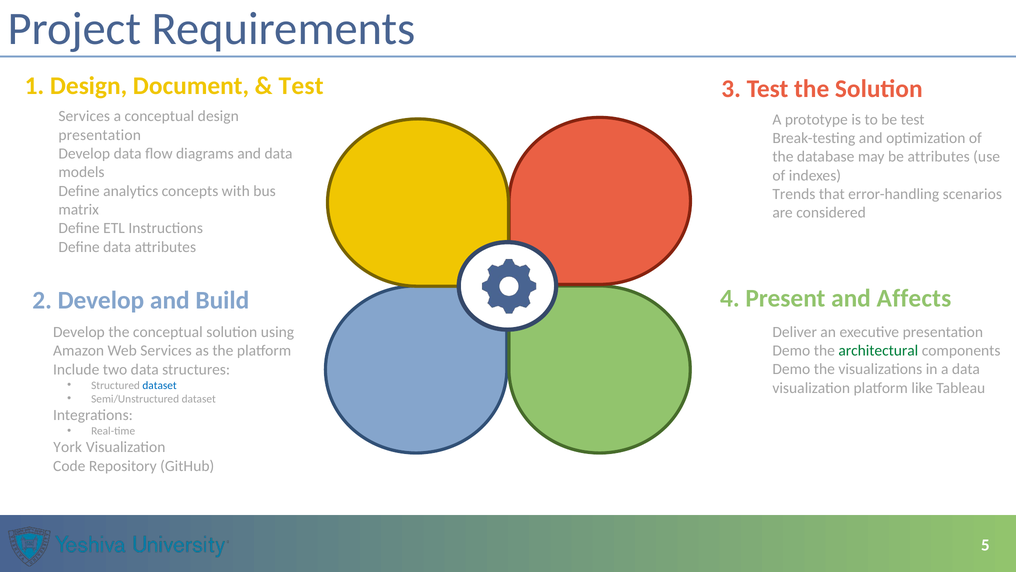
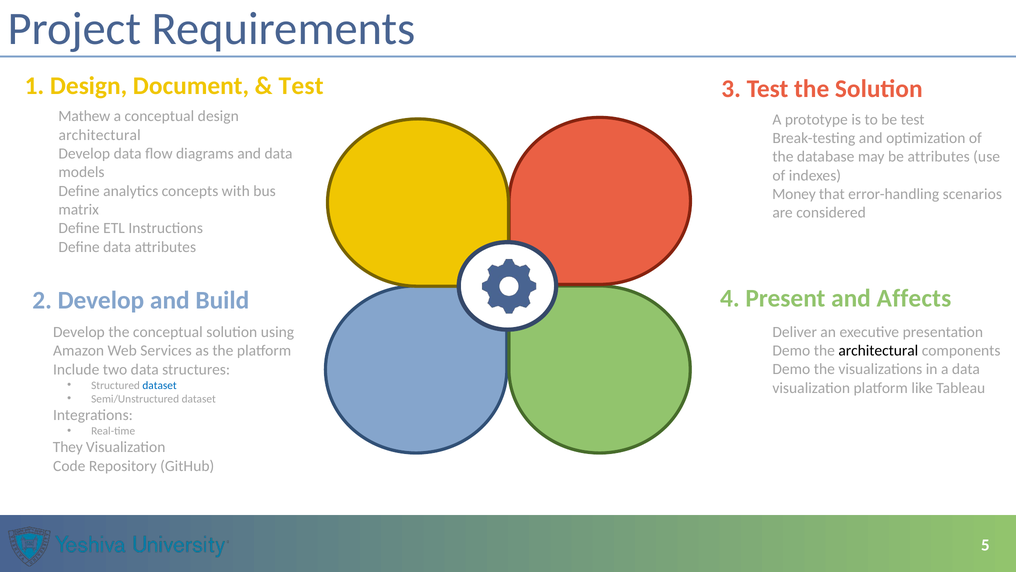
Services at (84, 116): Services -> Mathew
presentation at (100, 135): presentation -> architectural
Trends: Trends -> Money
architectural at (878, 350) colour: green -> black
York: York -> They
